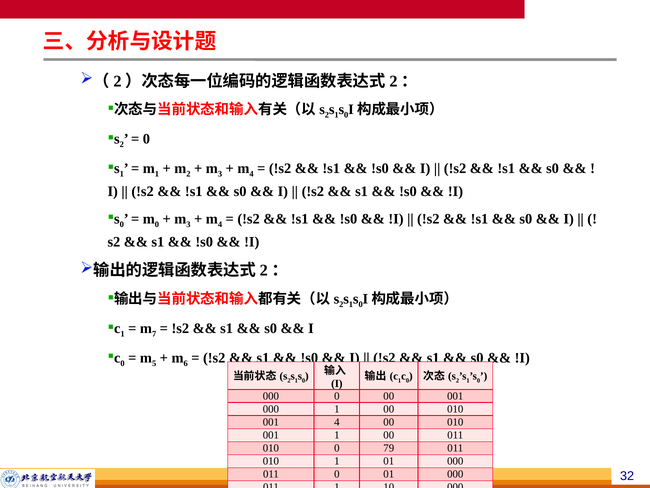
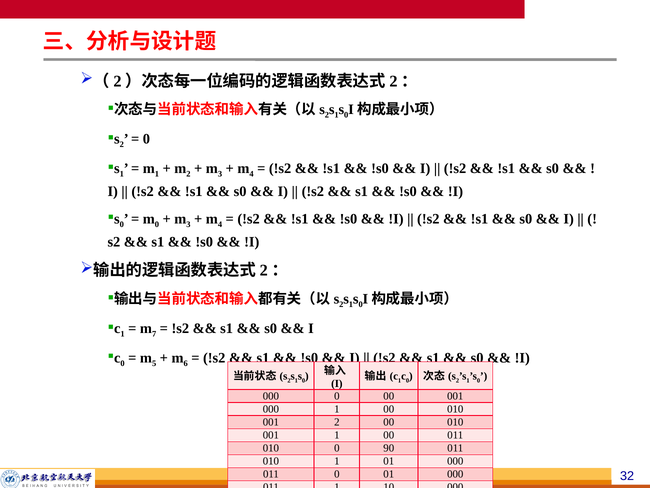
001 4: 4 -> 2
79: 79 -> 90
